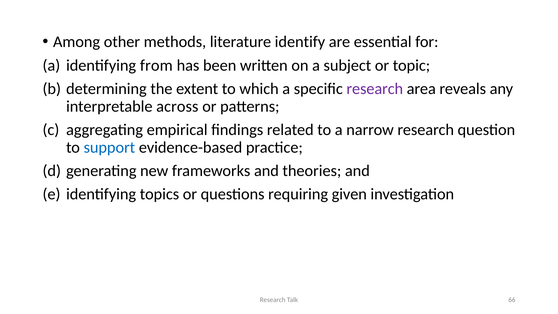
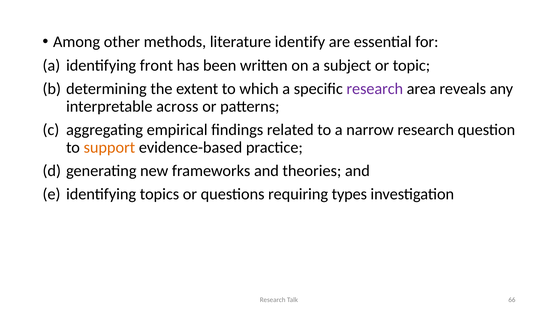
from: from -> front
support colour: blue -> orange
given: given -> types
